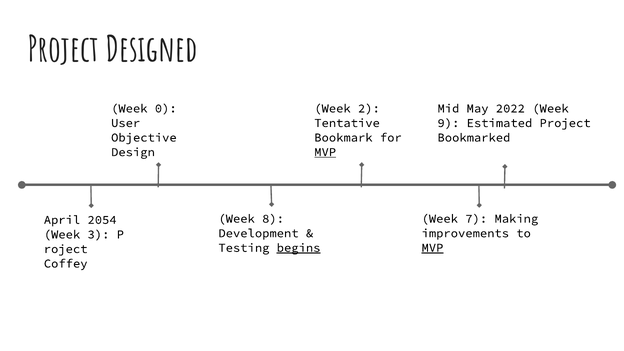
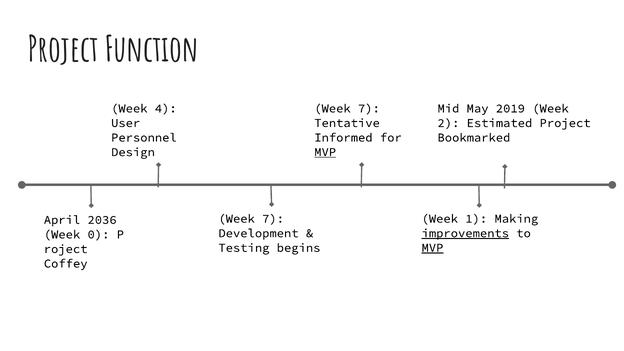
Designed: Designed -> Function
0: 0 -> 4
2 at (369, 108): 2 -> 7
2022: 2022 -> 2019
9: 9 -> 2
Objective: Objective -> Personnel
Bookmark: Bookmark -> Informed
8 at (273, 219): 8 -> 7
7: 7 -> 1
2054: 2054 -> 2036
improvements underline: none -> present
3: 3 -> 0
begins underline: present -> none
